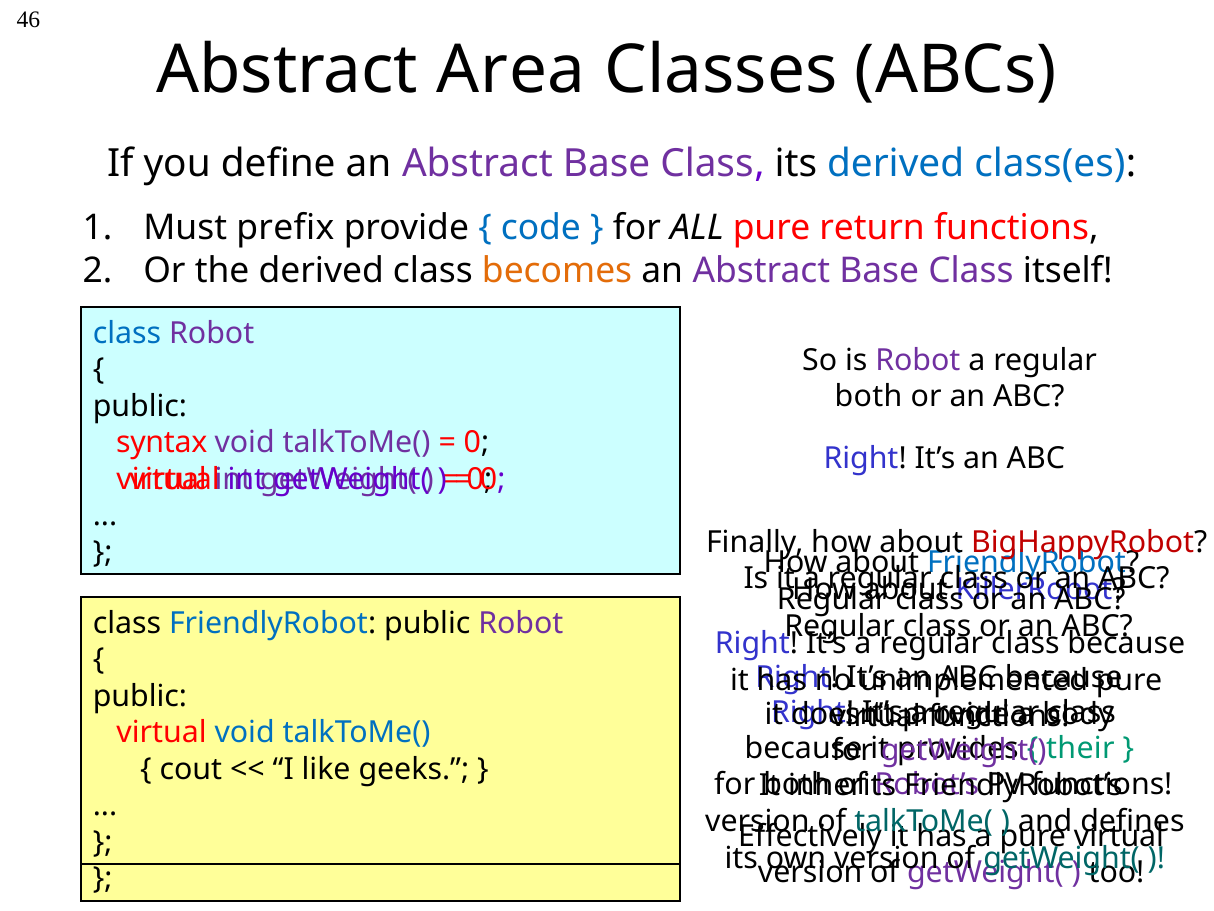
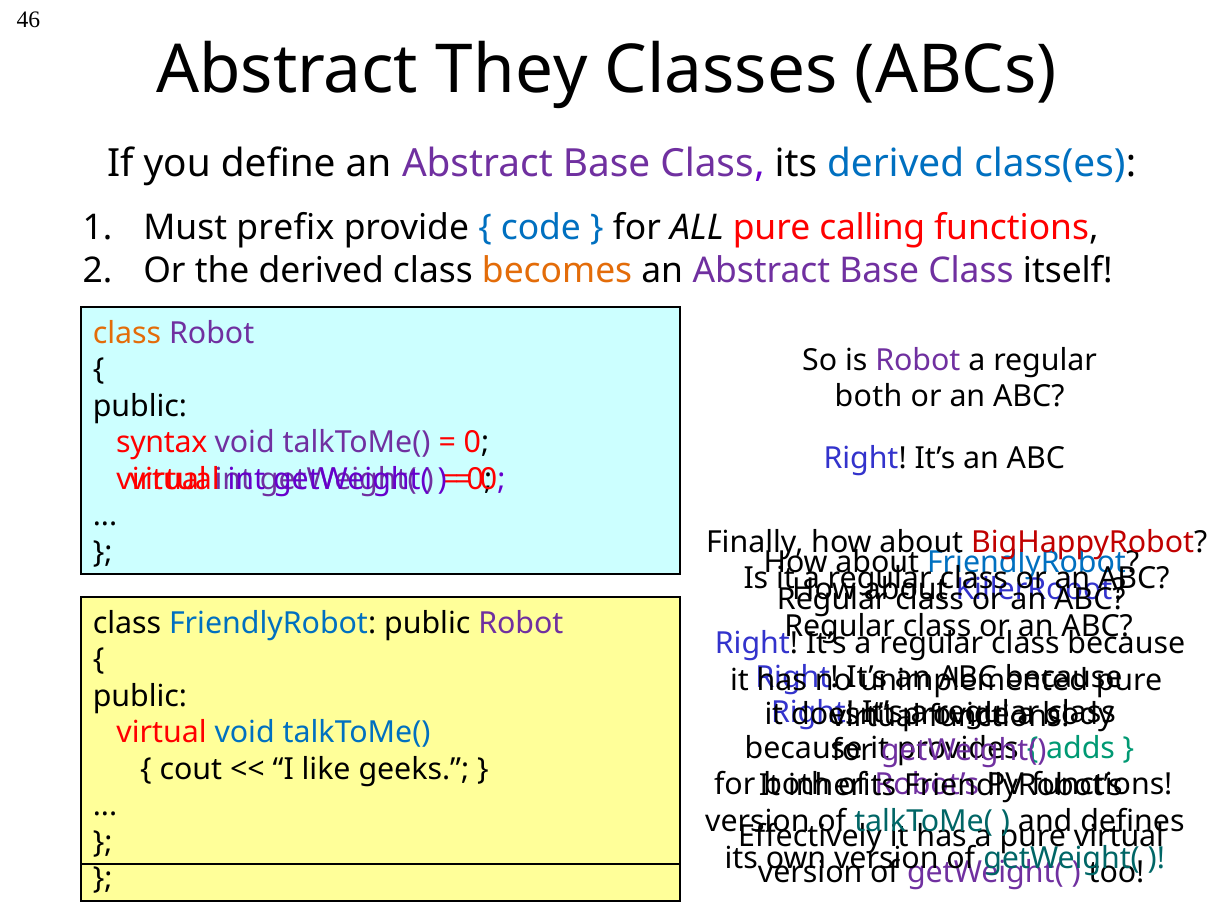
Area: Area -> They
pure return: return -> calling
class at (127, 333) colour: blue -> orange
their: their -> adds
